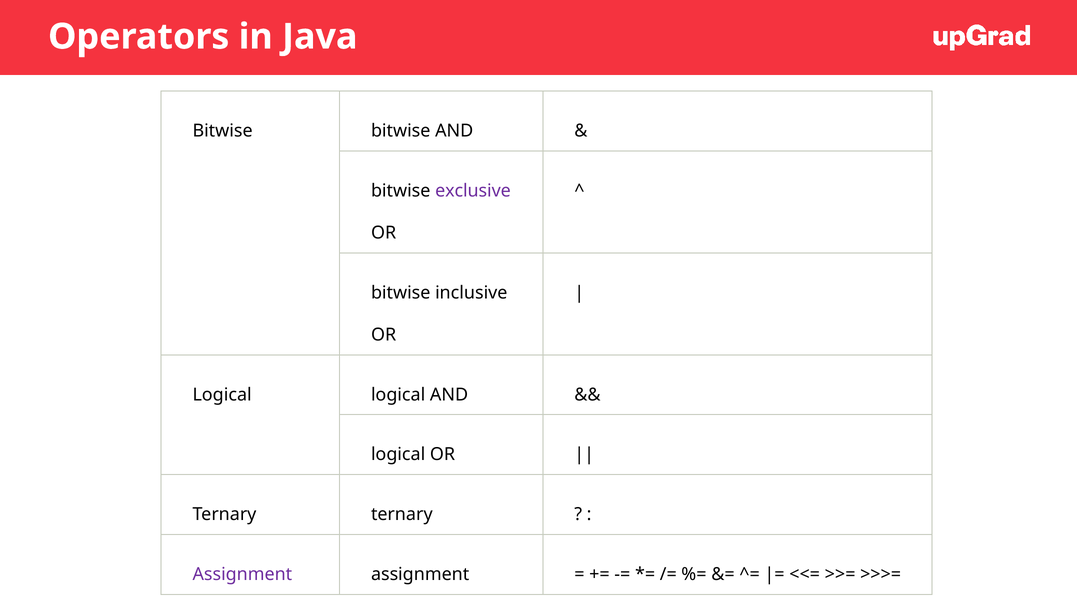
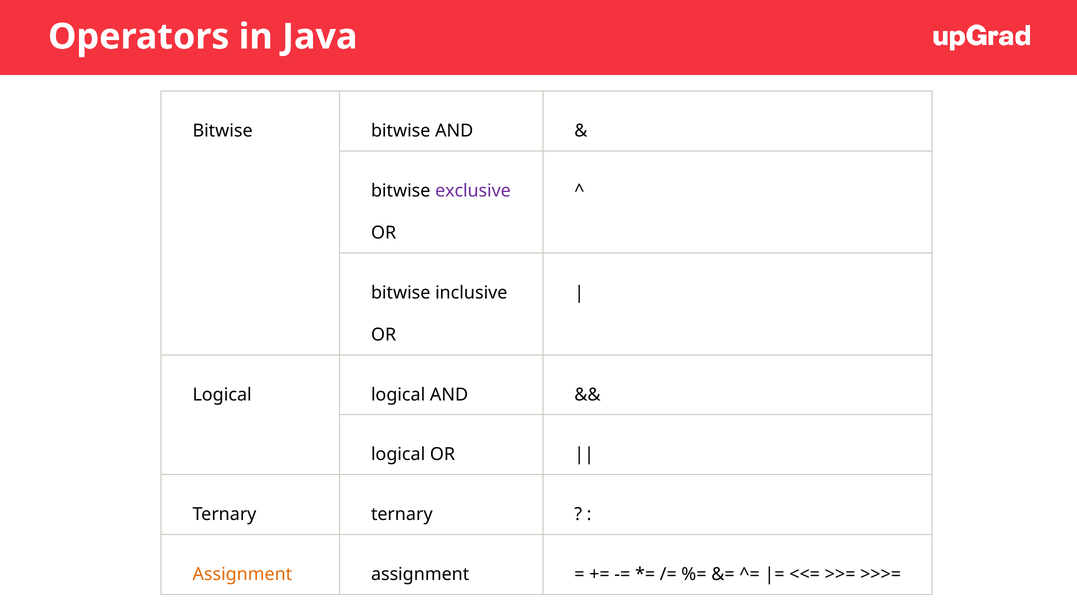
Assignment at (242, 574) colour: purple -> orange
